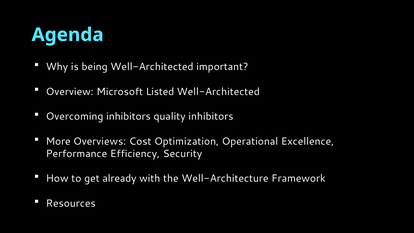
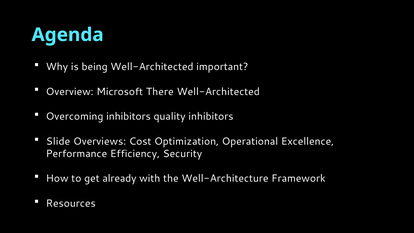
Listed: Listed -> There
More: More -> Slide
